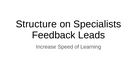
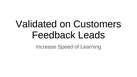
Structure: Structure -> Validated
Specialists: Specialists -> Customers
